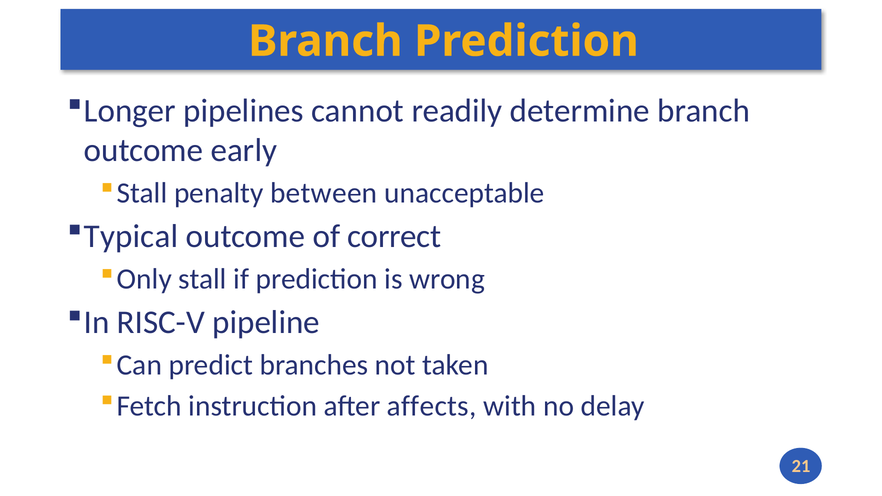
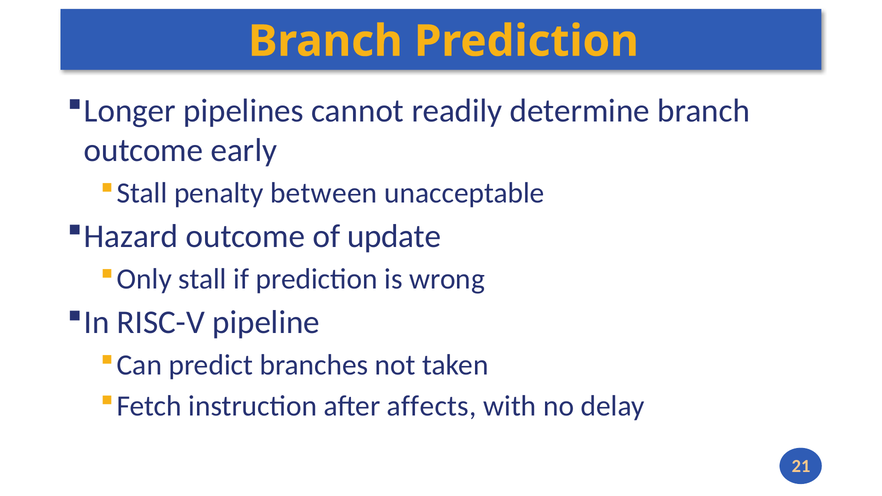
Typical: Typical -> Hazard
correct: correct -> update
